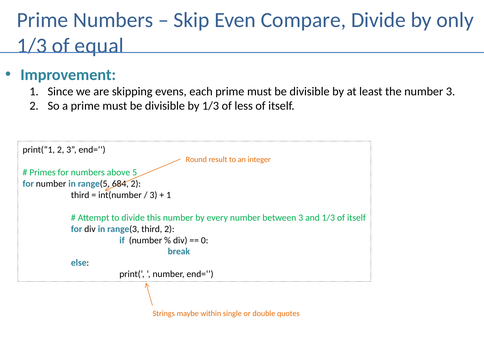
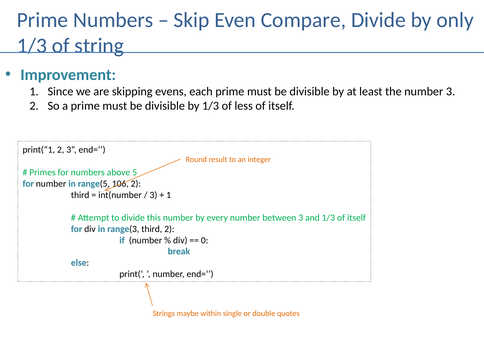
equal: equal -> string
684: 684 -> 106
